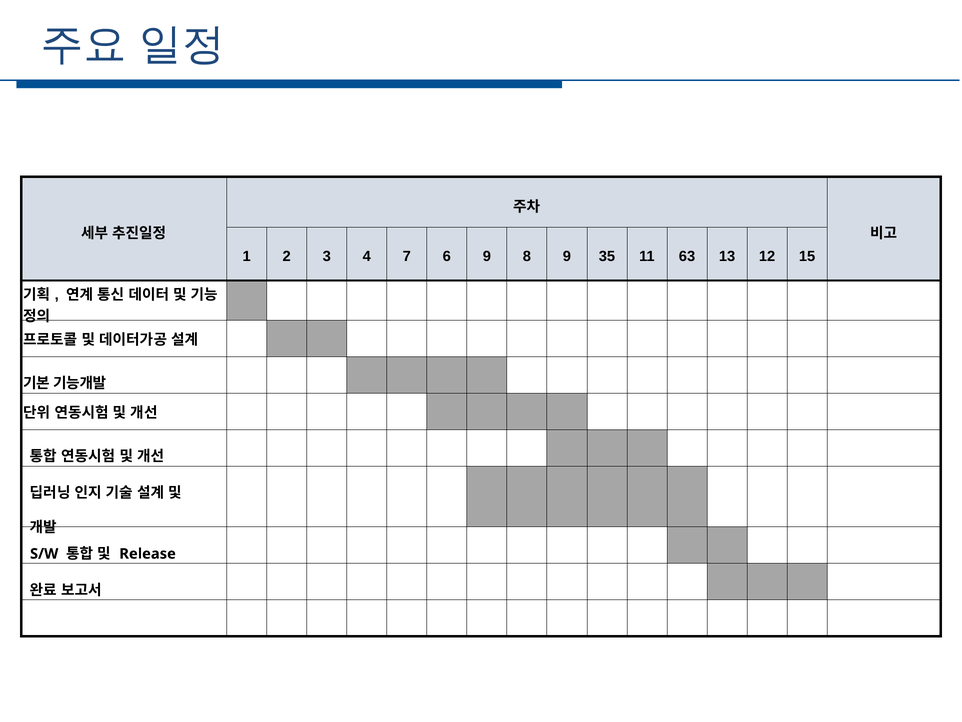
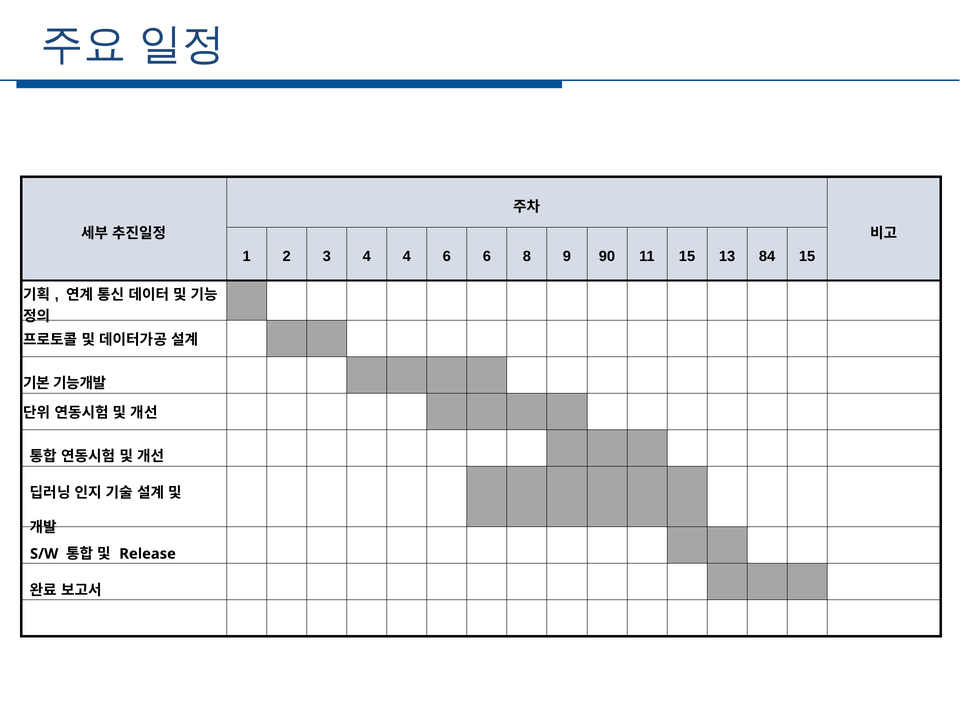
4 7: 7 -> 4
6 9: 9 -> 6
35: 35 -> 90
11 63: 63 -> 15
12: 12 -> 84
